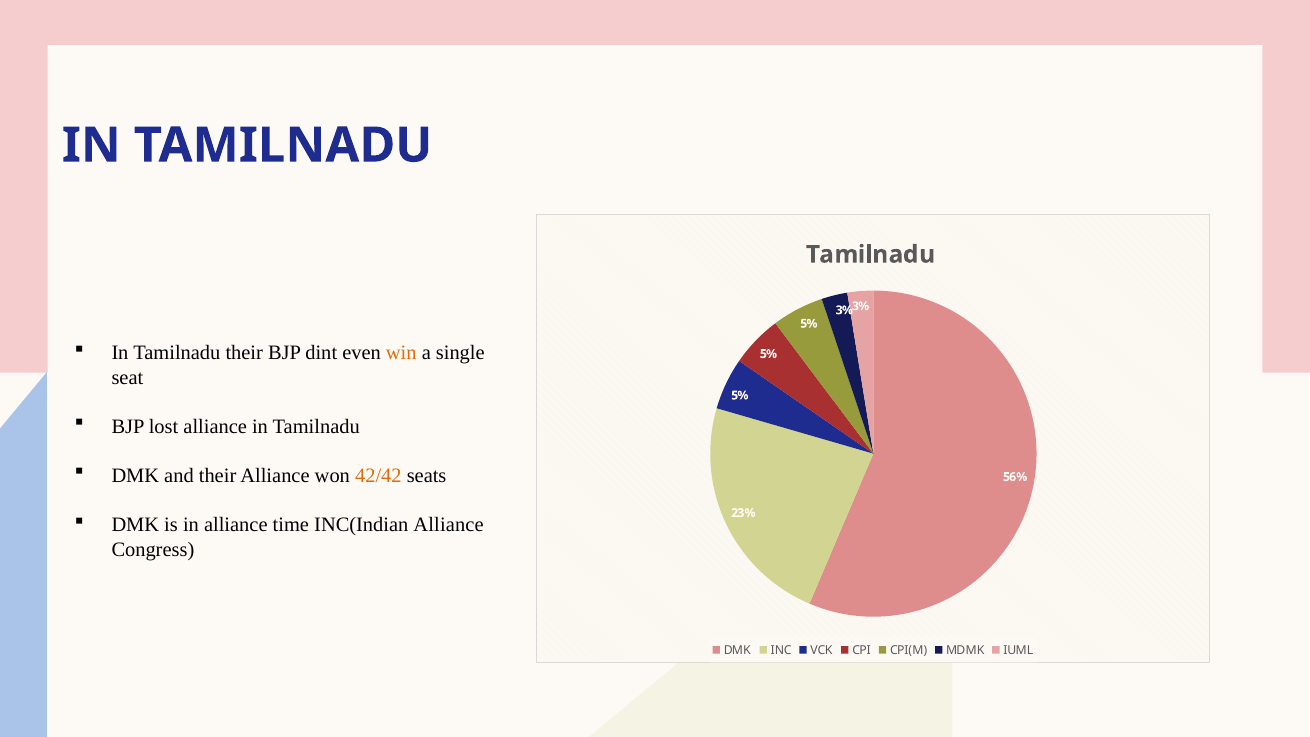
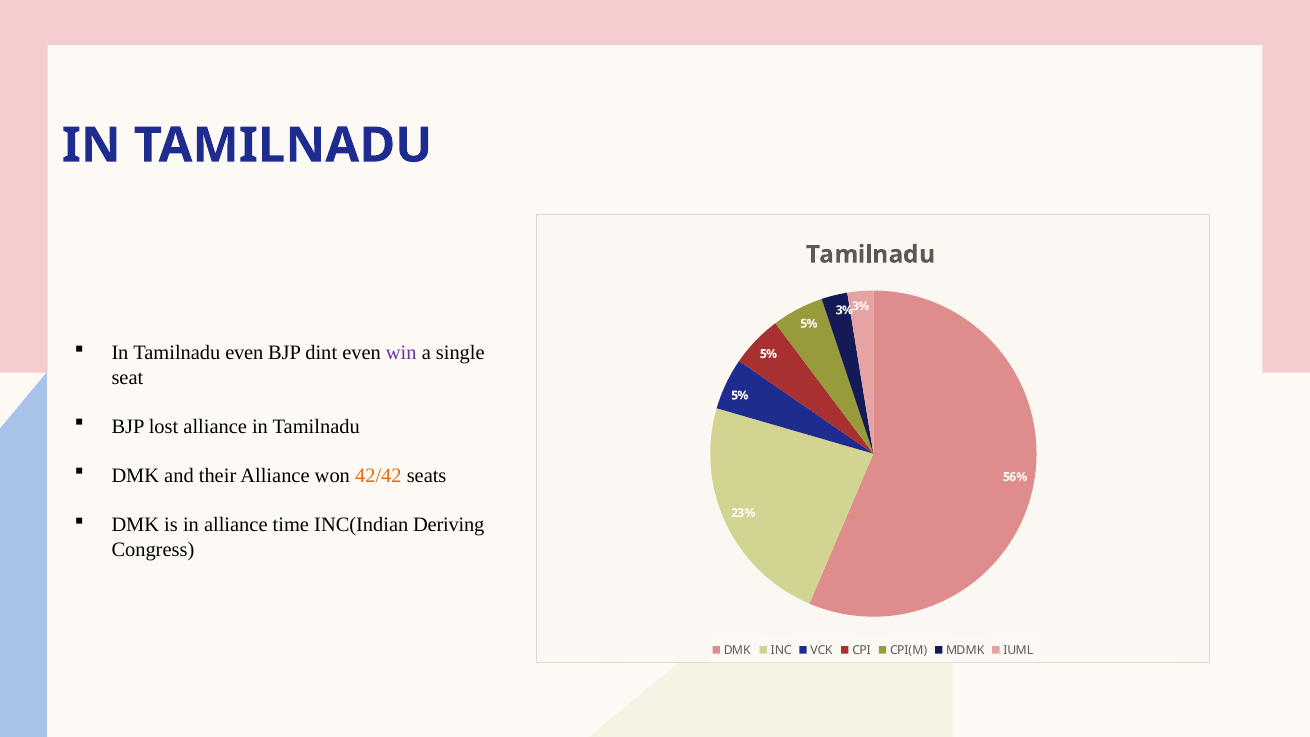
Tamilnadu their: their -> even
win colour: orange -> purple
INC(Indian Alliance: Alliance -> Deriving
